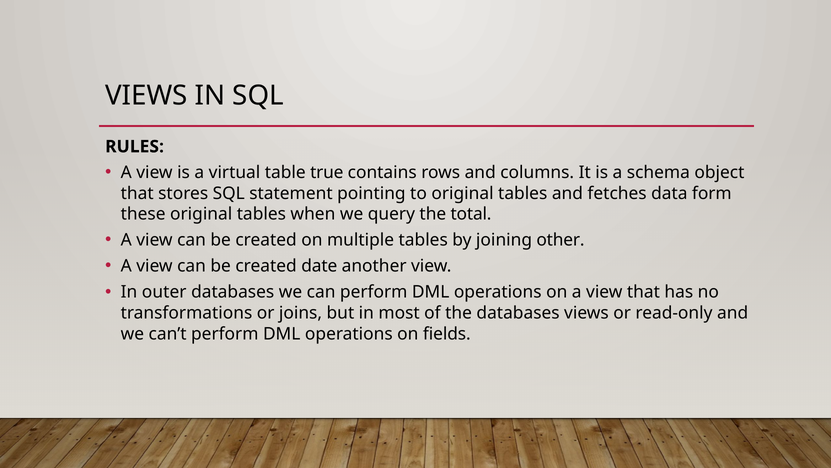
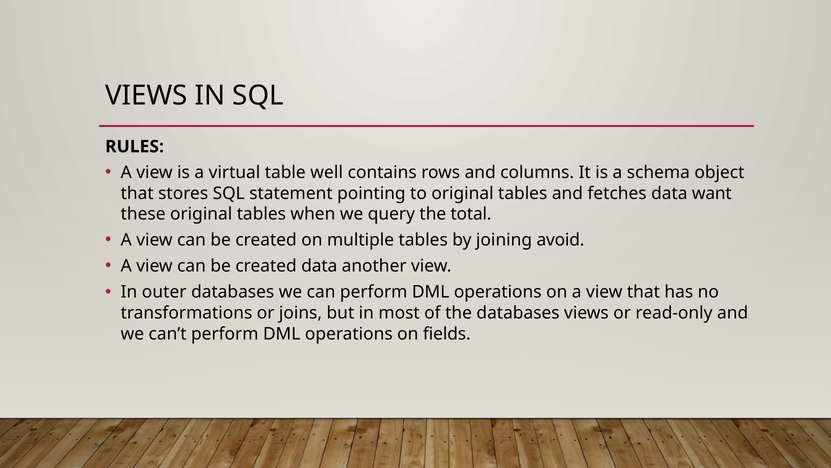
true: true -> well
form: form -> want
other: other -> avoid
created date: date -> data
